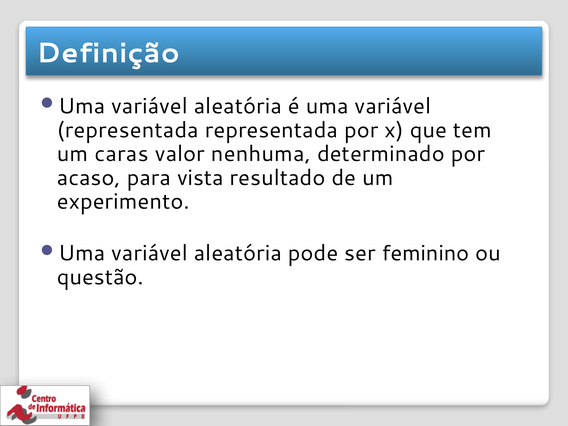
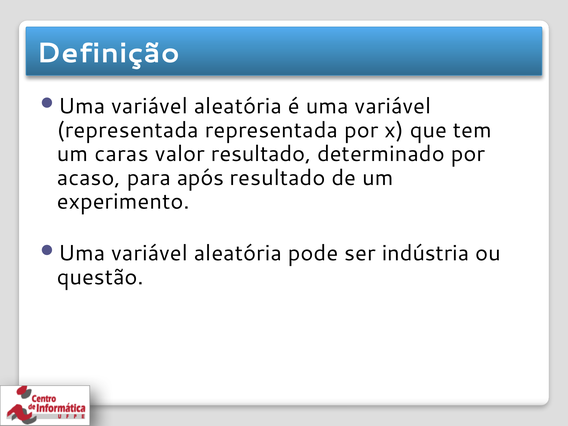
valor nenhuma: nenhuma -> resultado
vista: vista -> após
feminino: feminino -> indústria
